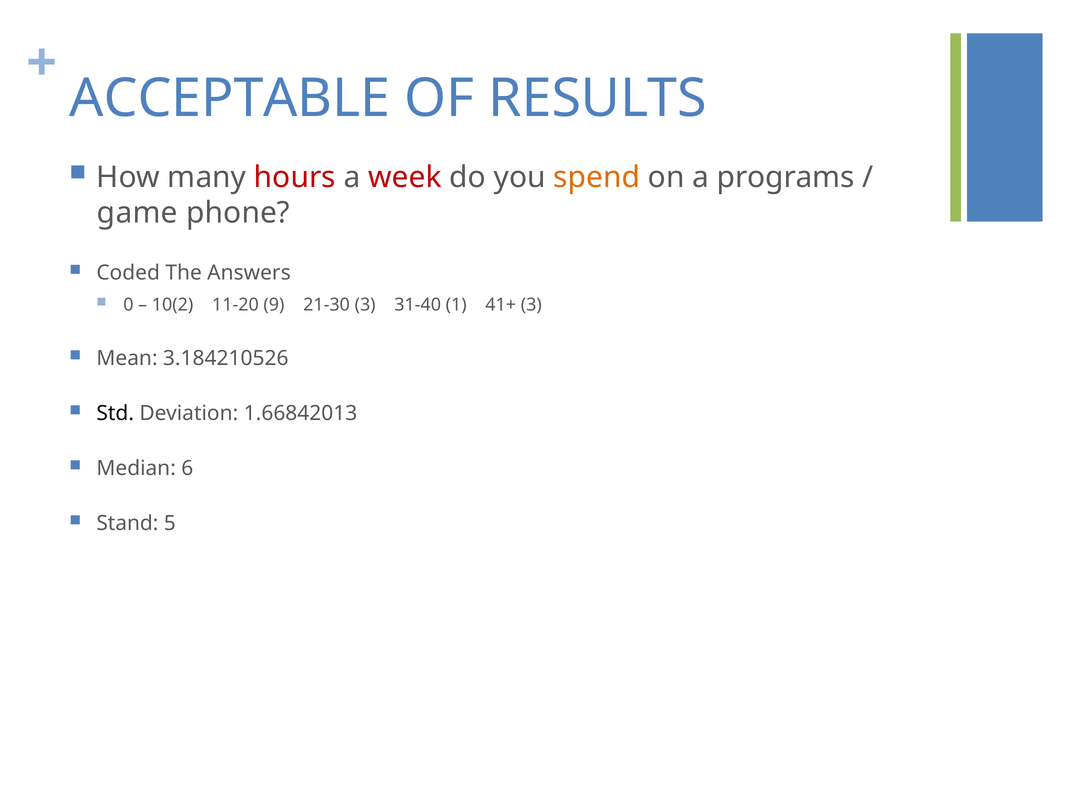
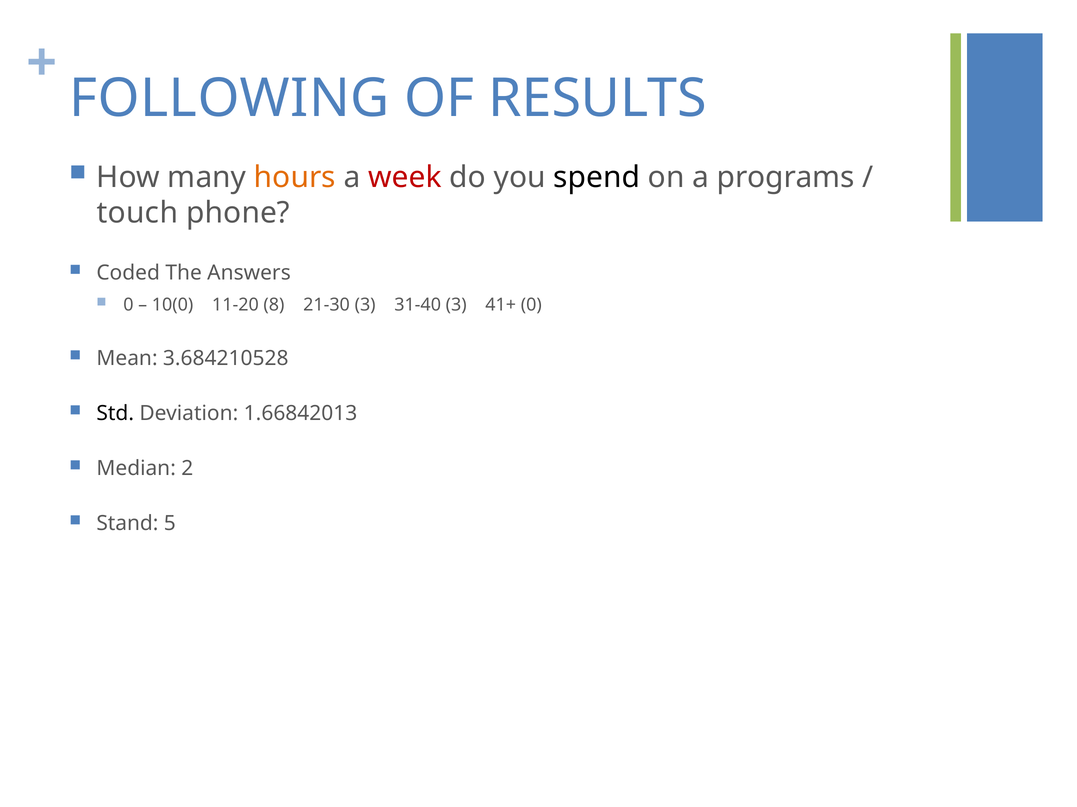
ACCEPTABLE: ACCEPTABLE -> FOLLOWING
hours colour: red -> orange
spend colour: orange -> black
game: game -> touch
10(2: 10(2 -> 10(0
9: 9 -> 8
31-40 1: 1 -> 3
41+ 3: 3 -> 0
3.184210526: 3.184210526 -> 3.684210528
6: 6 -> 2
